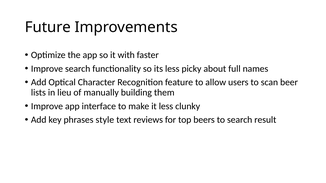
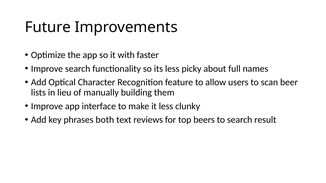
style: style -> both
